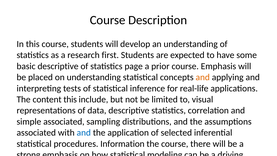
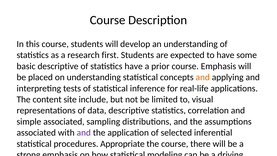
statistics page: page -> have
content this: this -> site
and at (84, 133) colour: blue -> purple
Information: Information -> Appropriate
